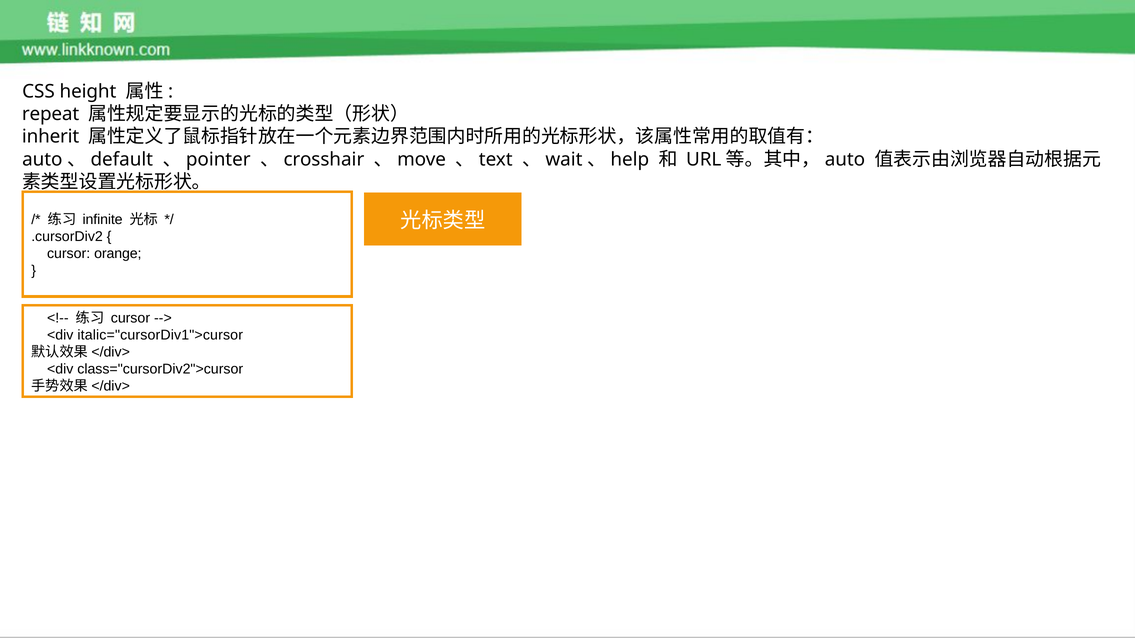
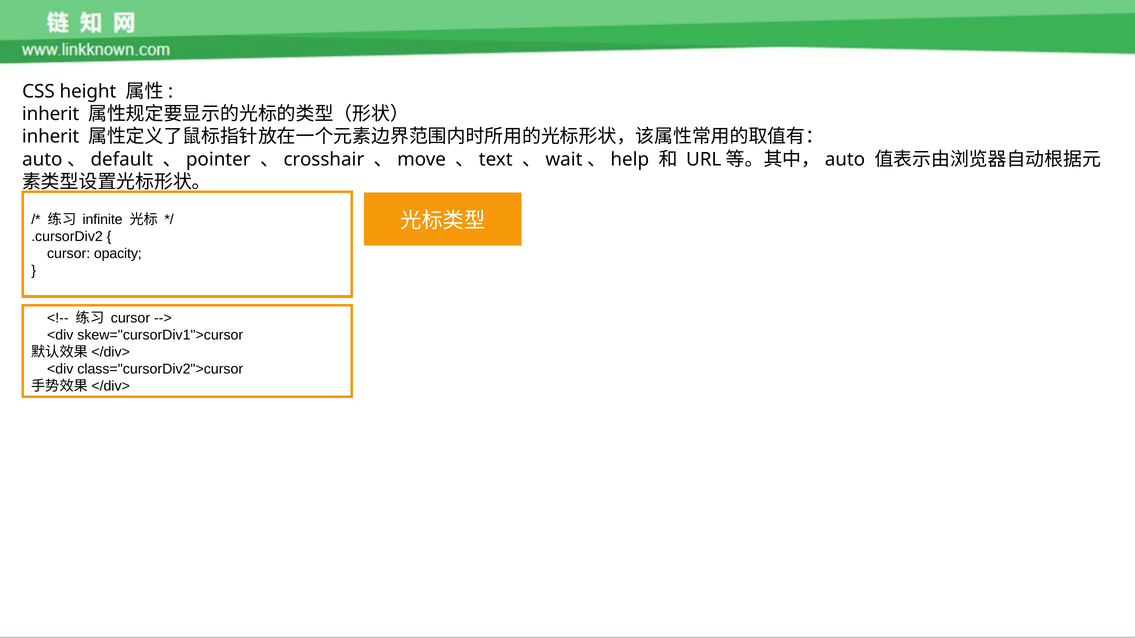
repeat at (51, 114): repeat -> inherit
orange: orange -> opacity
italic="cursorDiv1">cursor: italic="cursorDiv1">cursor -> skew="cursorDiv1">cursor
